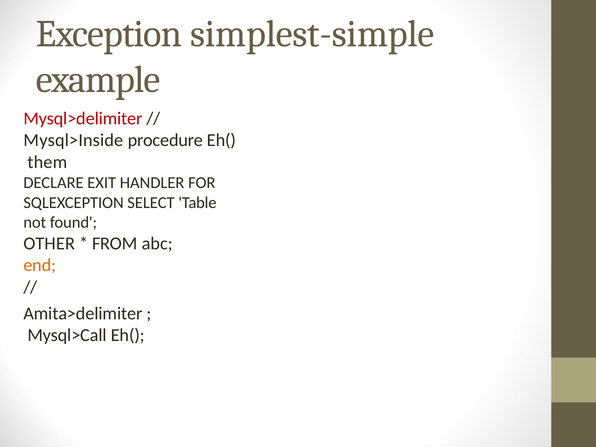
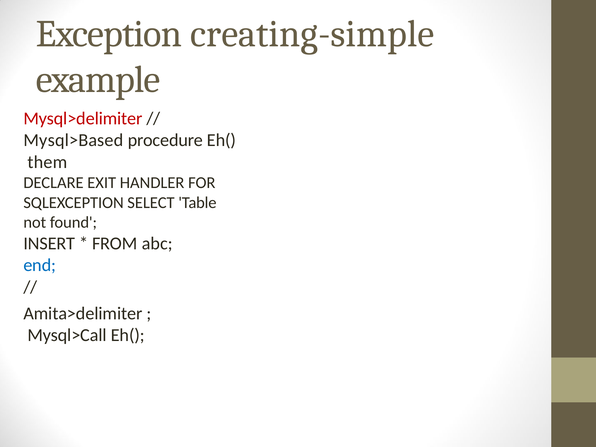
simplest-simple: simplest-simple -> creating-simple
Mysql>Inside: Mysql>Inside -> Mysql>Based
OTHER: OTHER -> INSERT
end colour: orange -> blue
